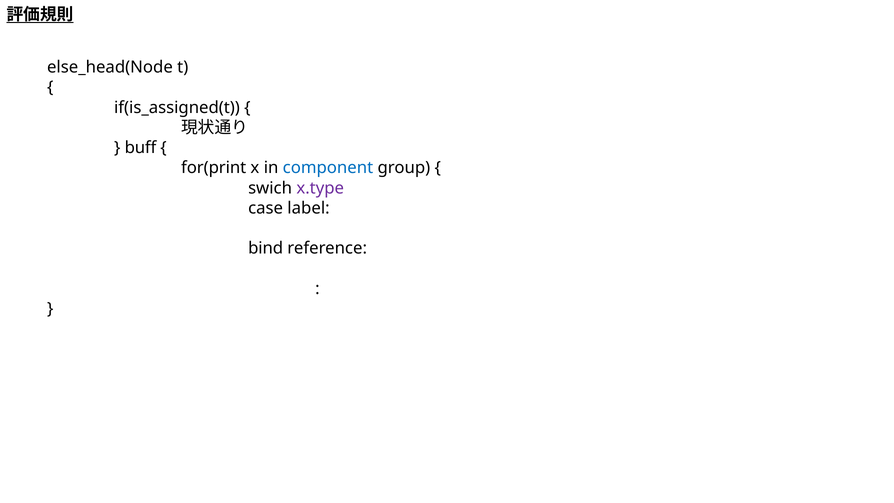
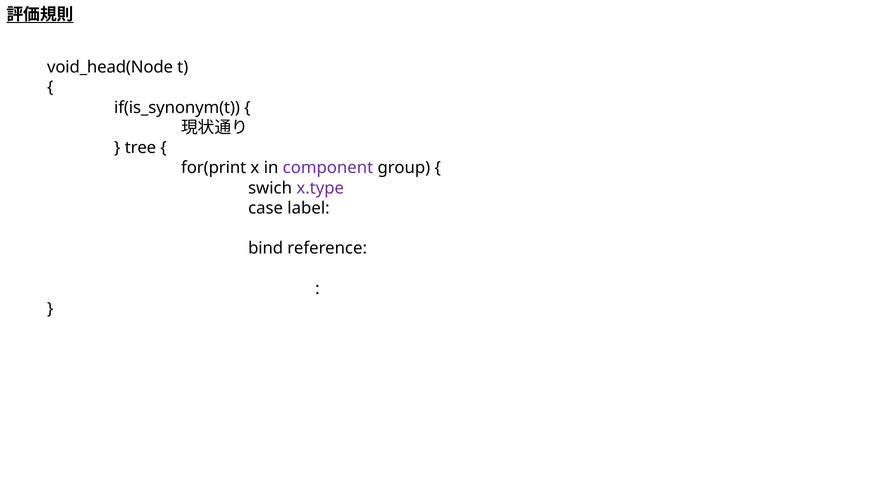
else_head(Node: else_head(Node -> void_head(Node
if(is_assigned(t: if(is_assigned(t -> if(is_synonym(t
buff: buff -> tree
component colour: blue -> purple
